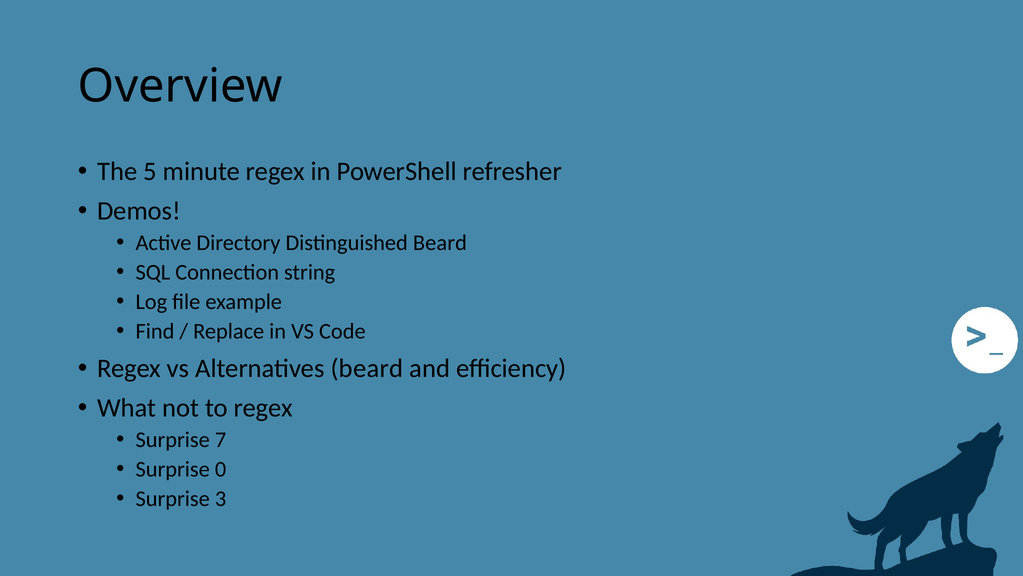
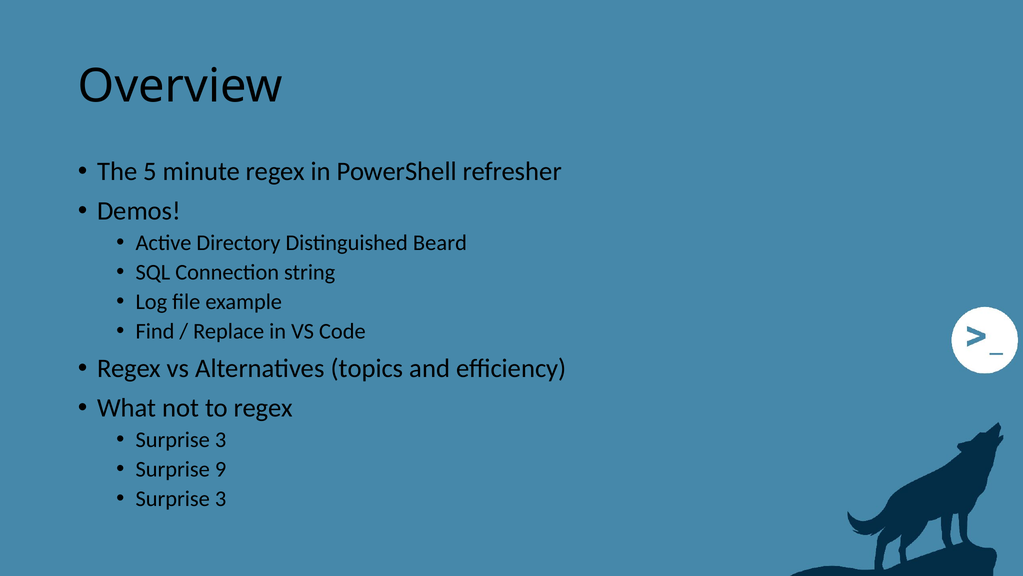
Alternatives beard: beard -> topics
7 at (221, 439): 7 -> 3
0: 0 -> 9
